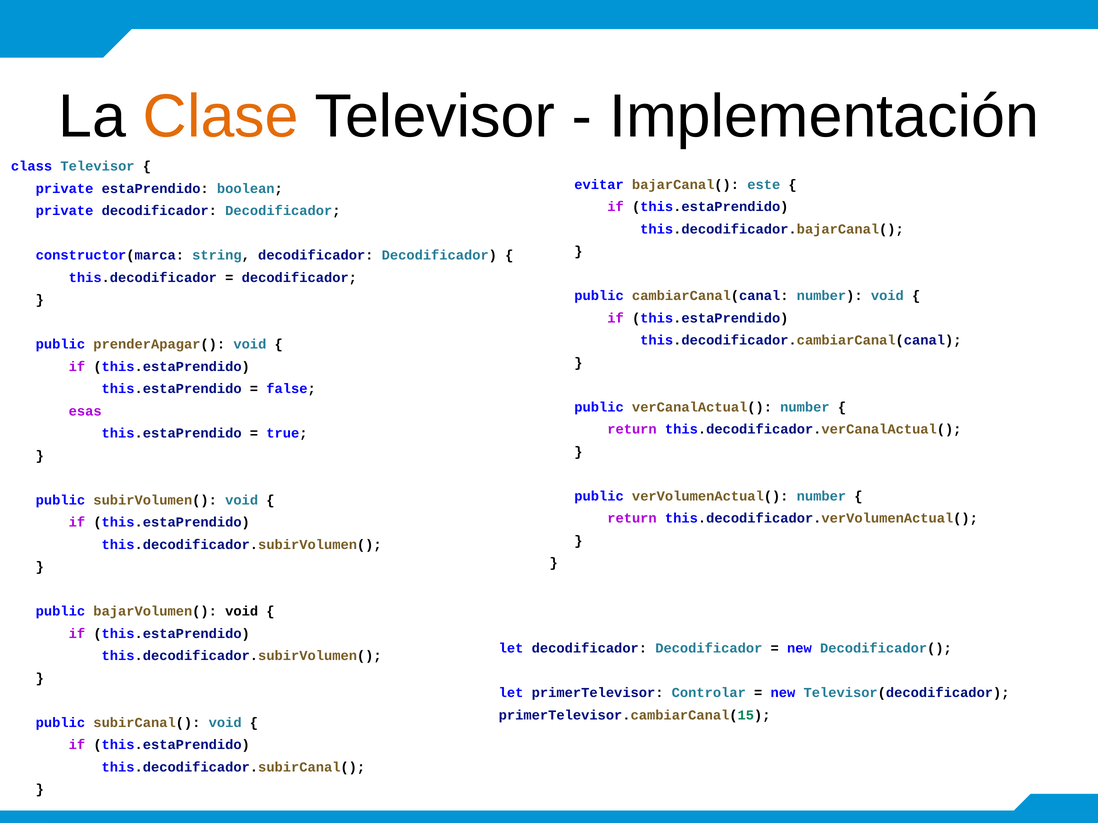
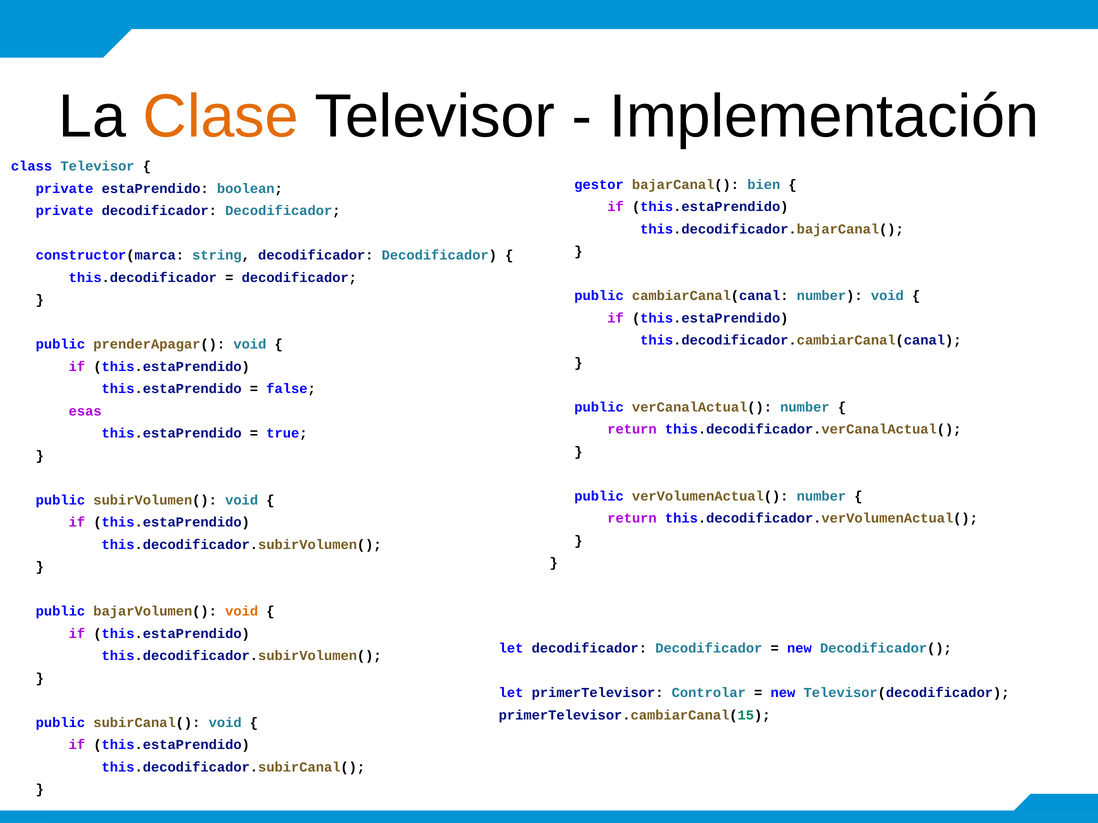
evitar: evitar -> gestor
este: este -> bien
void at (242, 612) colour: black -> orange
